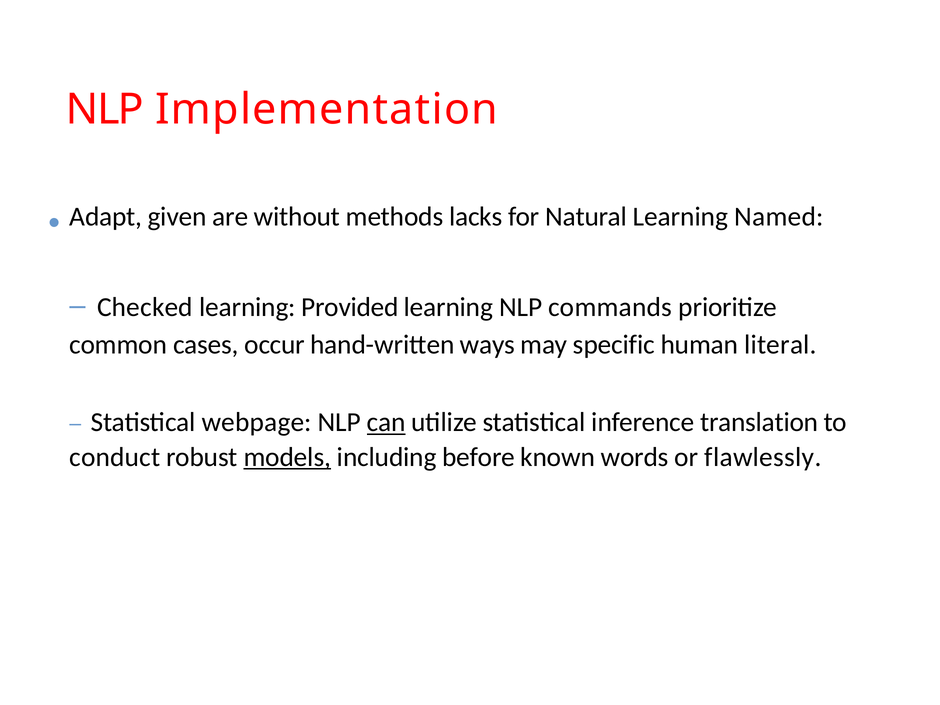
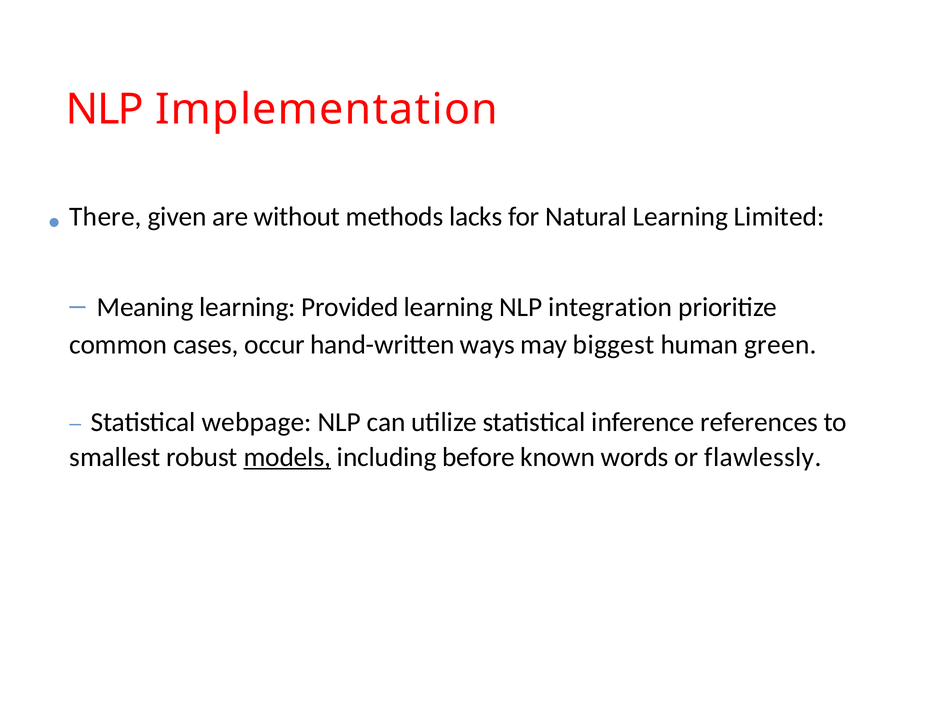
Adapt: Adapt -> There
Named: Named -> Limited
Checked: Checked -> Meaning
commands: commands -> integration
specific: specific -> biggest
literal: literal -> green
can underline: present -> none
translation: translation -> references
conduct: conduct -> smallest
